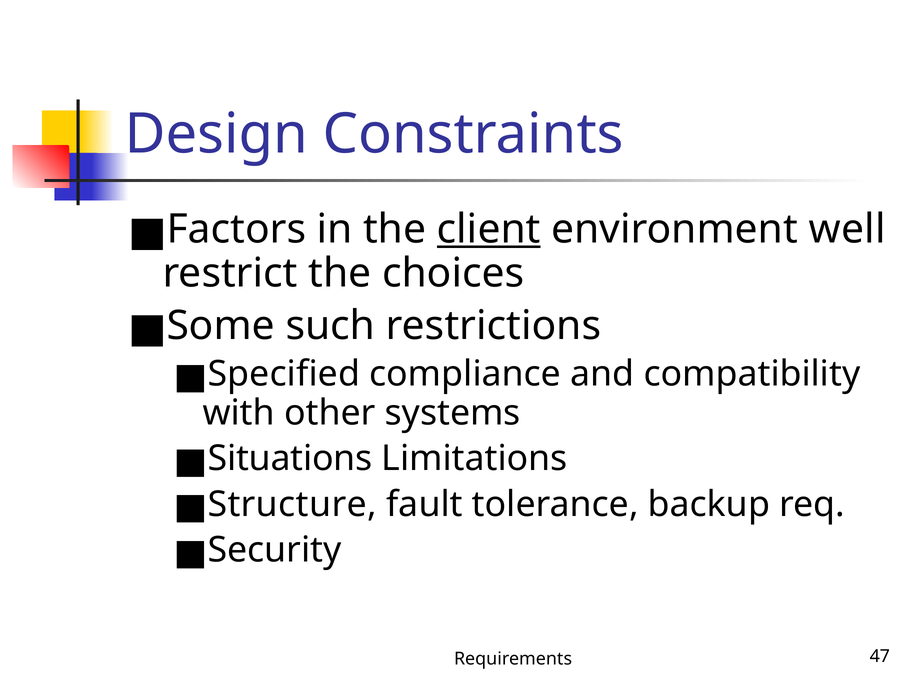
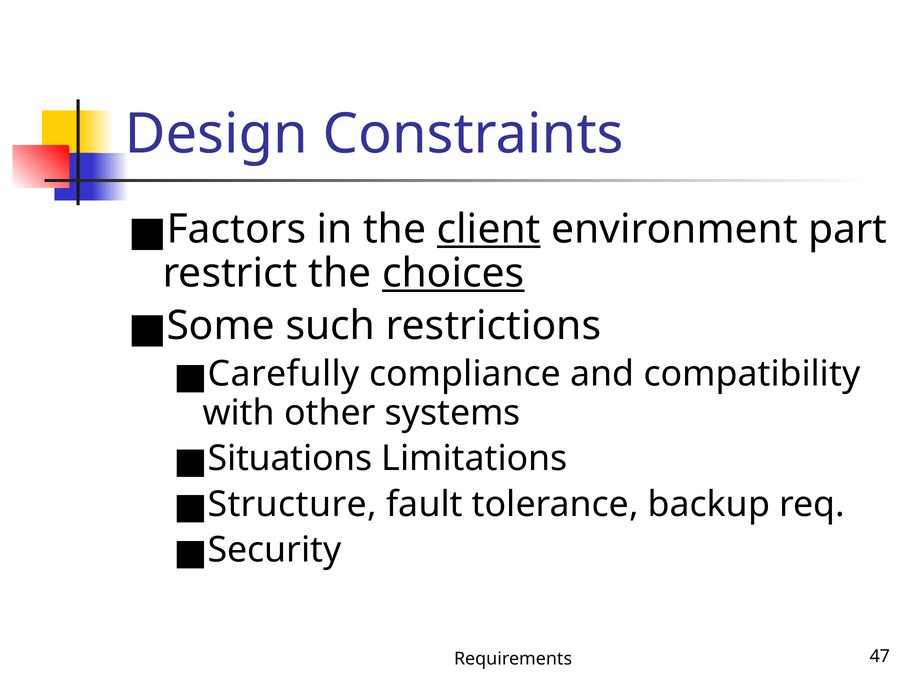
well: well -> part
choices underline: none -> present
Specified: Specified -> Carefully
